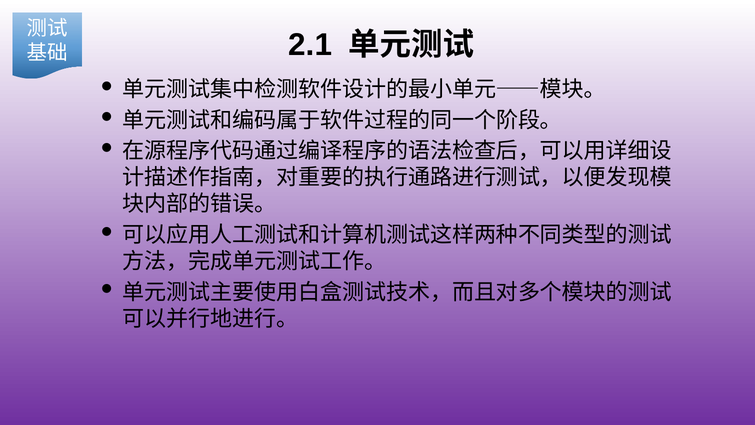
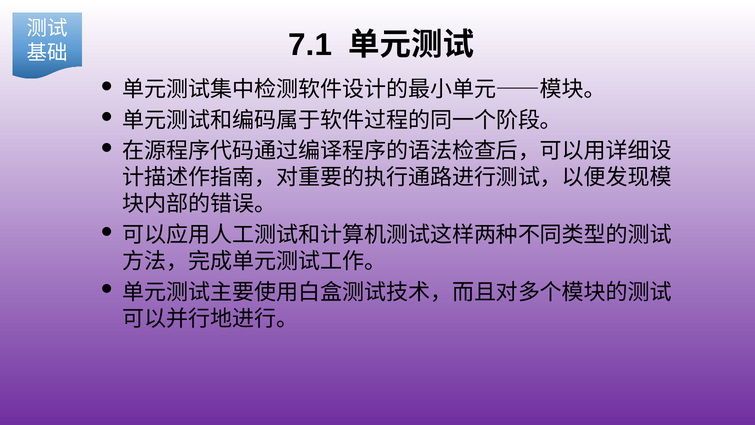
2.1: 2.1 -> 7.1
